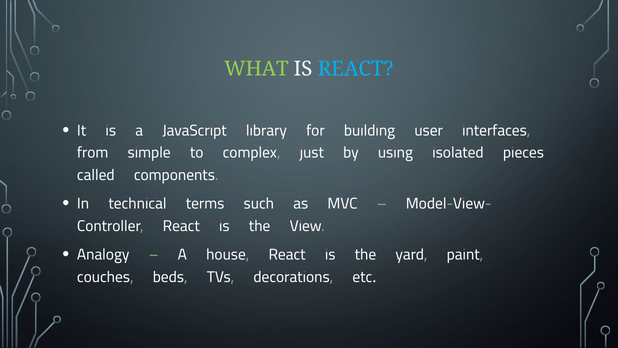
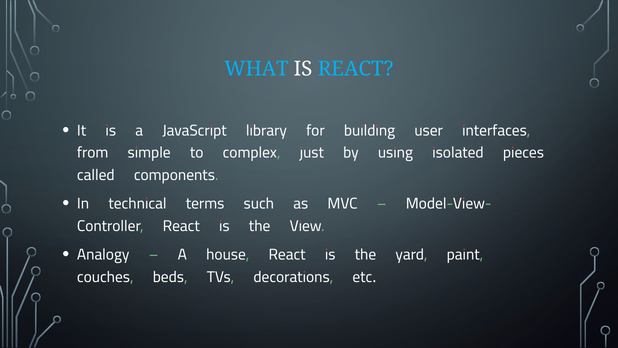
WHAT colour: light green -> light blue
